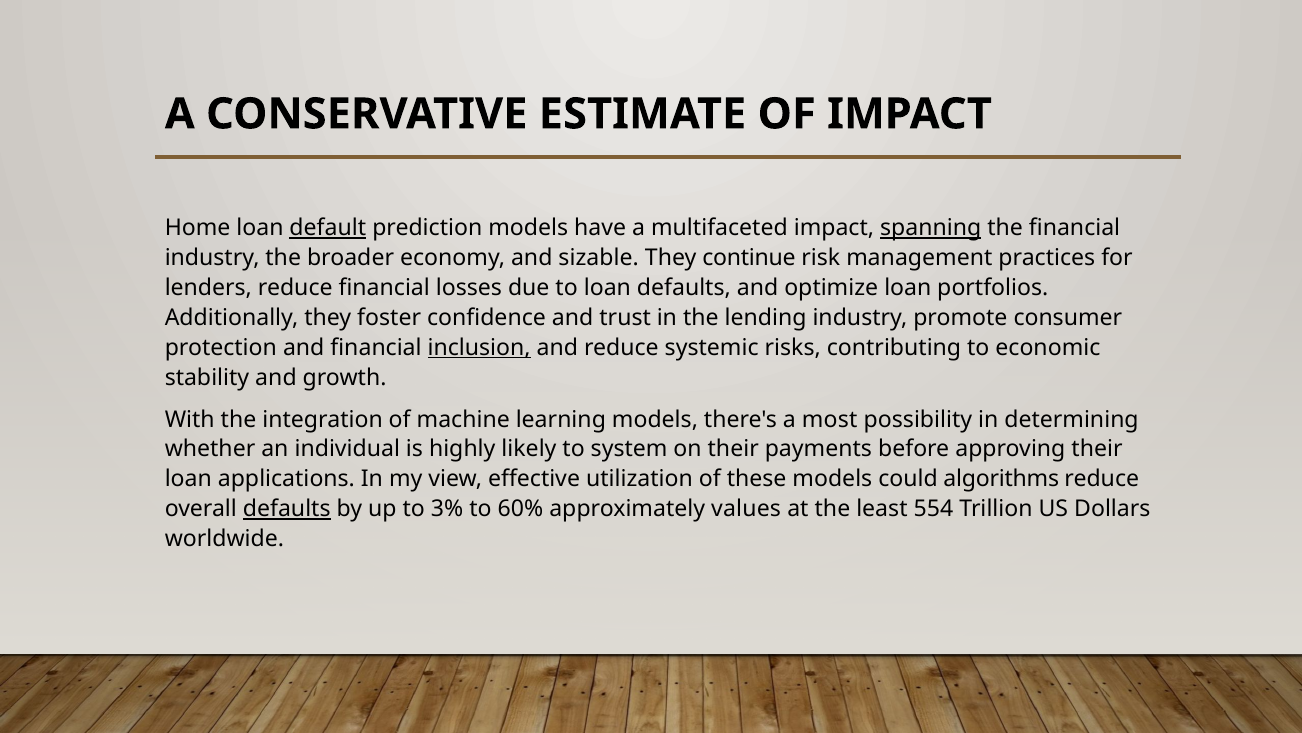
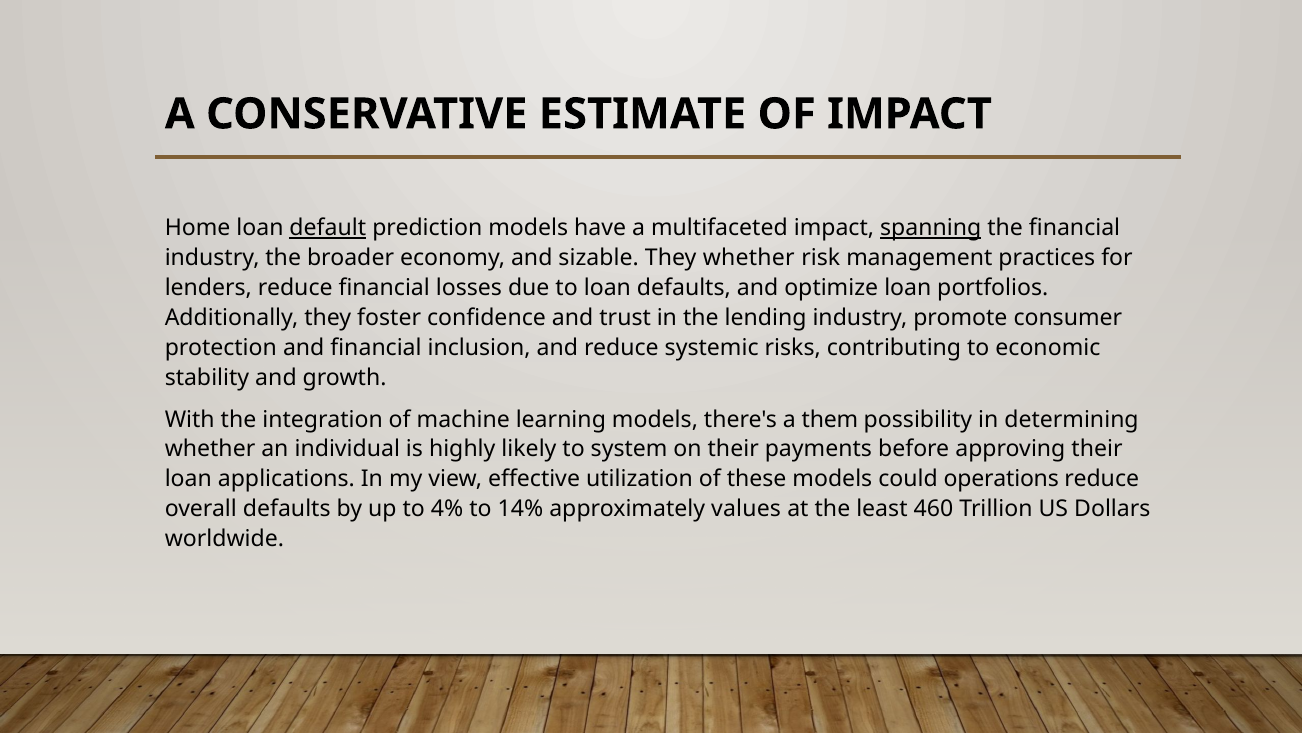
They continue: continue -> whether
inclusion underline: present -> none
most: most -> them
algorithms: algorithms -> operations
defaults at (287, 509) underline: present -> none
3%: 3% -> 4%
60%: 60% -> 14%
554: 554 -> 460
